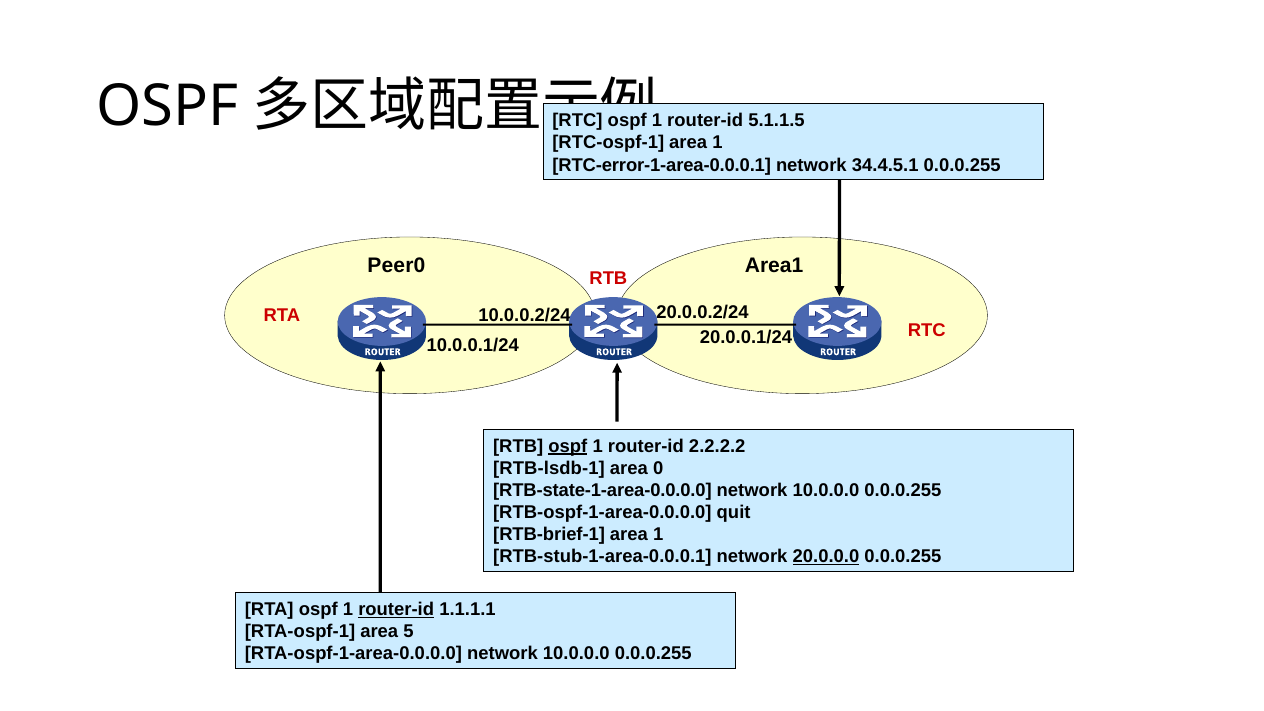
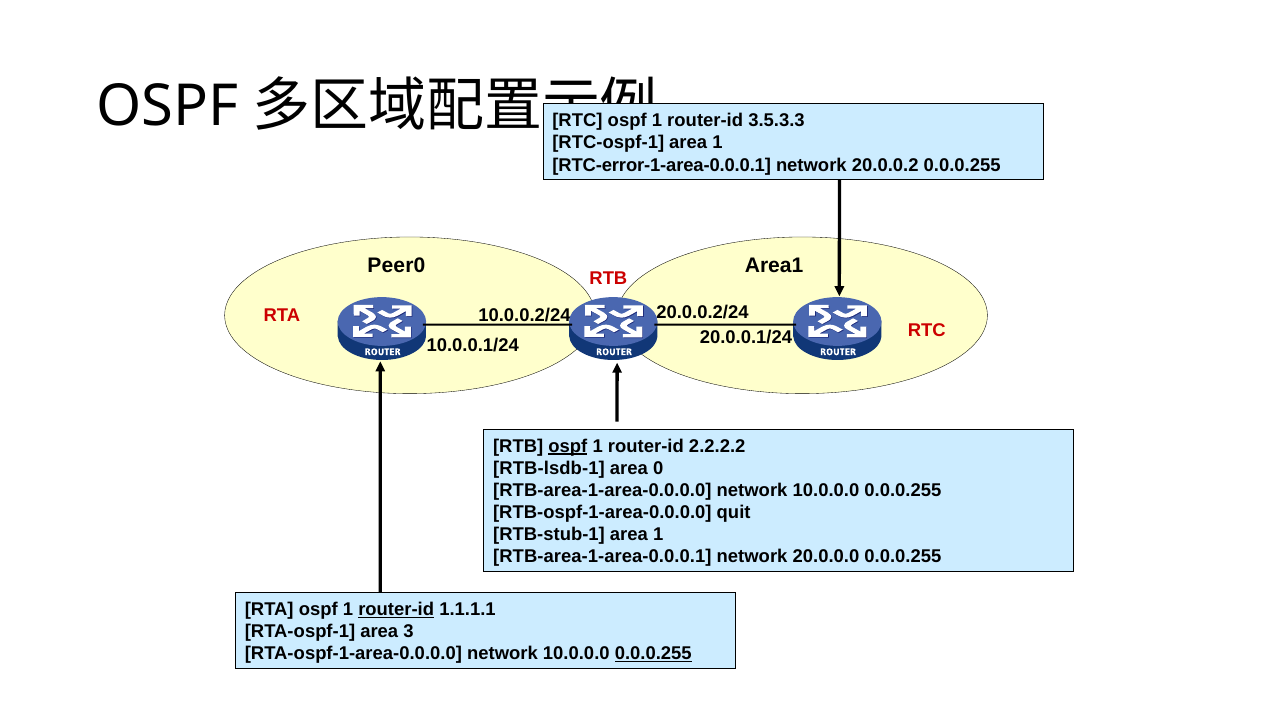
5.1.1.5: 5.1.1.5 -> 3.5.3.3
34.4.5.1: 34.4.5.1 -> 20.0.0.2
RTB-state-1-area-0.0.0.0: RTB-state-1-area-0.0.0.0 -> RTB-area-1-area-0.0.0.0
RTB-brief-1: RTB-brief-1 -> RTB-stub-1
RTB-stub-1-area-0.0.0.1: RTB-stub-1-area-0.0.0.1 -> RTB-area-1-area-0.0.0.1
20.0.0.0 underline: present -> none
5: 5 -> 3
0.0.0.255 at (653, 654) underline: none -> present
